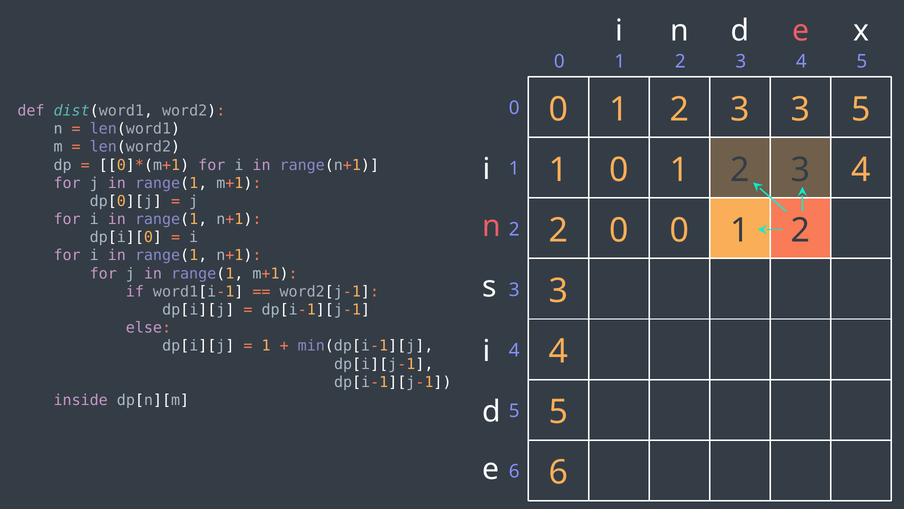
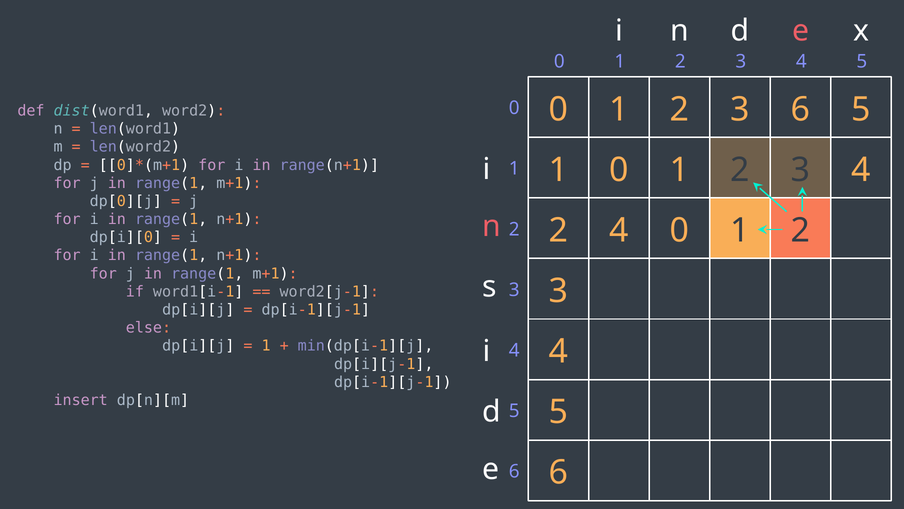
3 3: 3 -> 6
2 0: 0 -> 4
inside: inside -> insert
